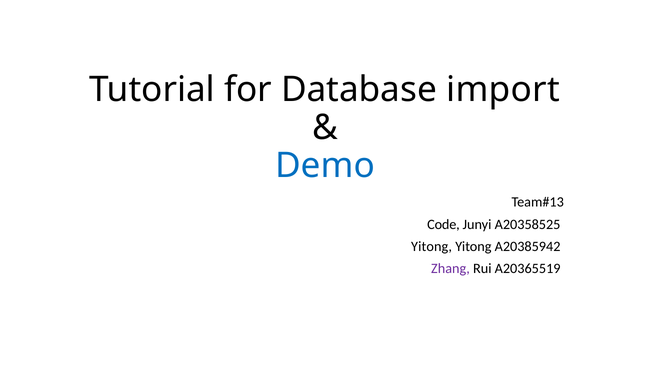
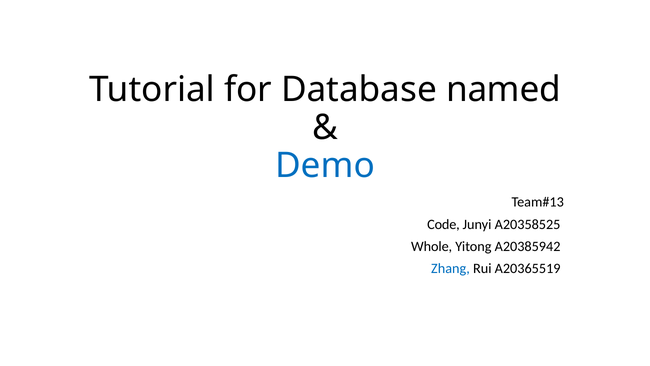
import: import -> named
Yitong at (432, 246): Yitong -> Whole
Zhang colour: purple -> blue
